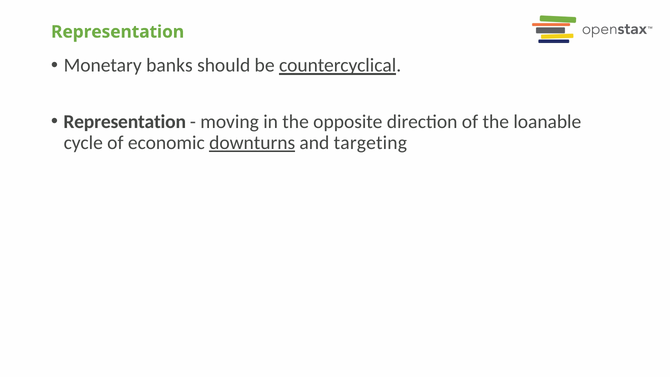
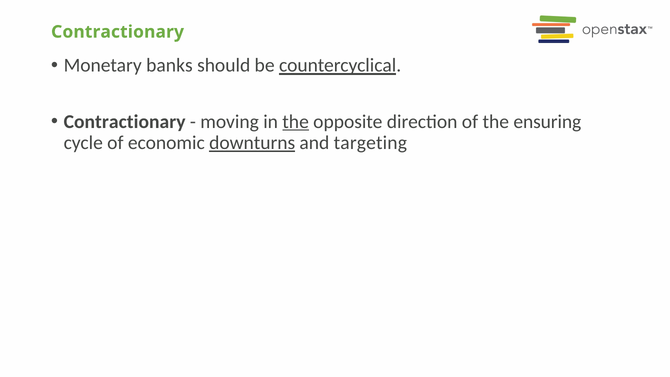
Representation at (118, 32): Representation -> Contractionary
Representation at (125, 122): Representation -> Contractionary
the at (296, 122) underline: none -> present
loanable: loanable -> ensuring
